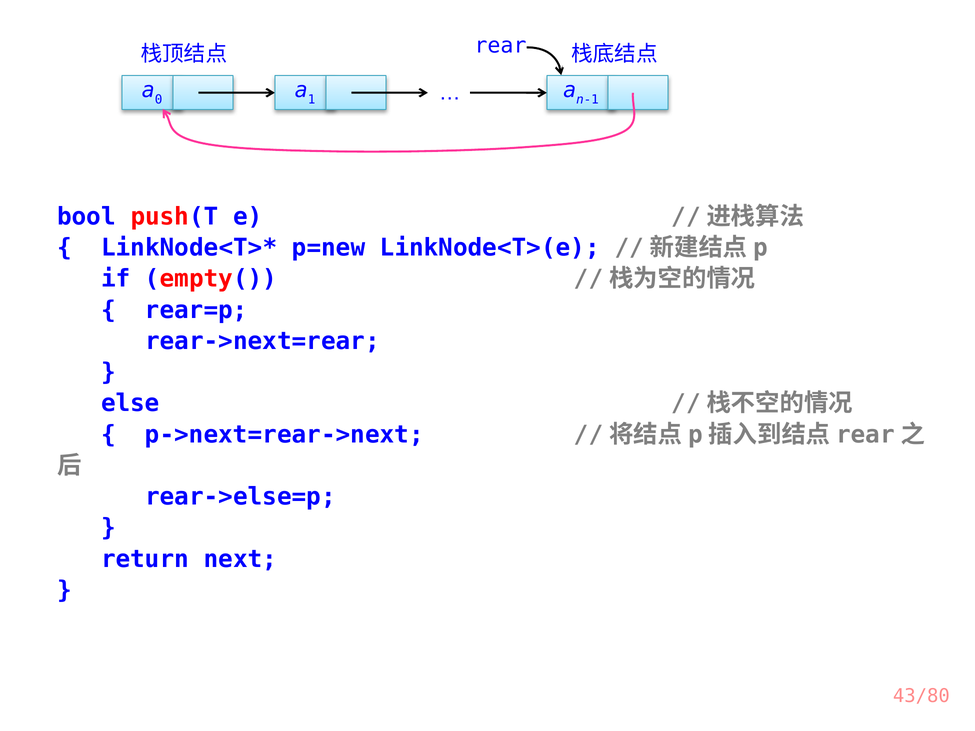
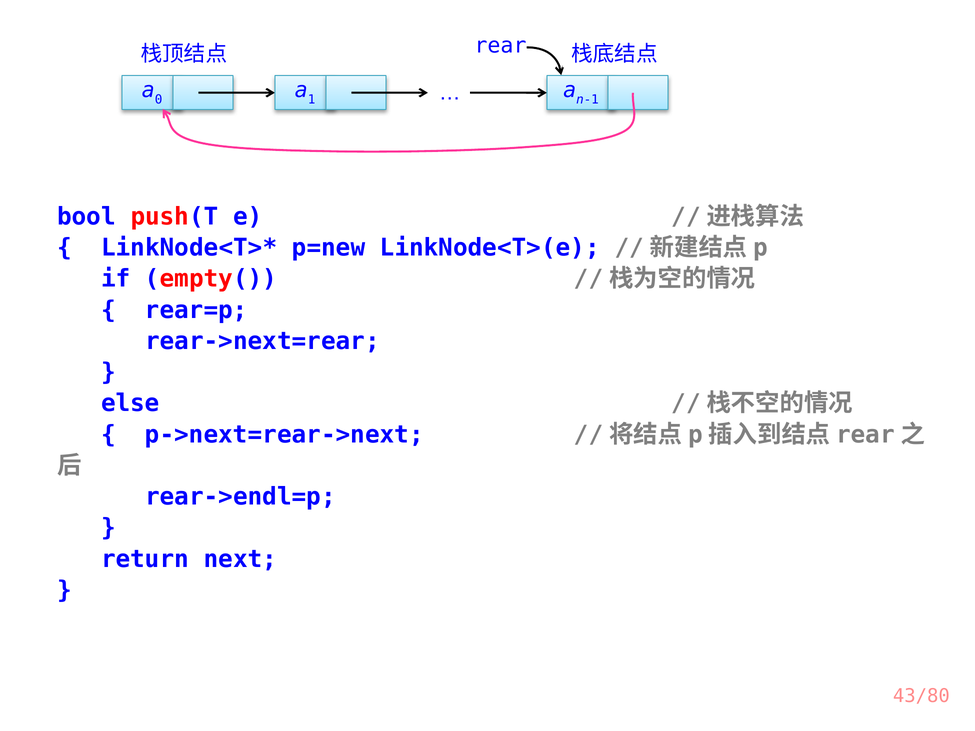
rear->else=p: rear->else=p -> rear->endl=p
